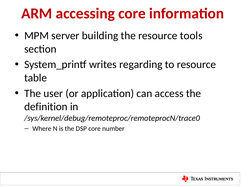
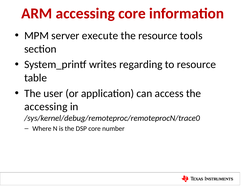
building: building -> execute
definition at (46, 107): definition -> accessing
